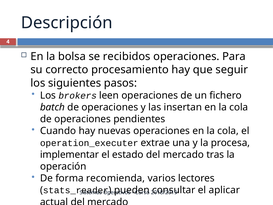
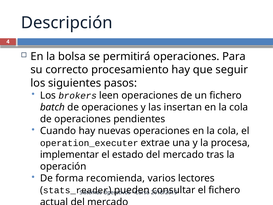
recibidos: recibidos -> permitirá
el aplicar: aplicar -> fichero
